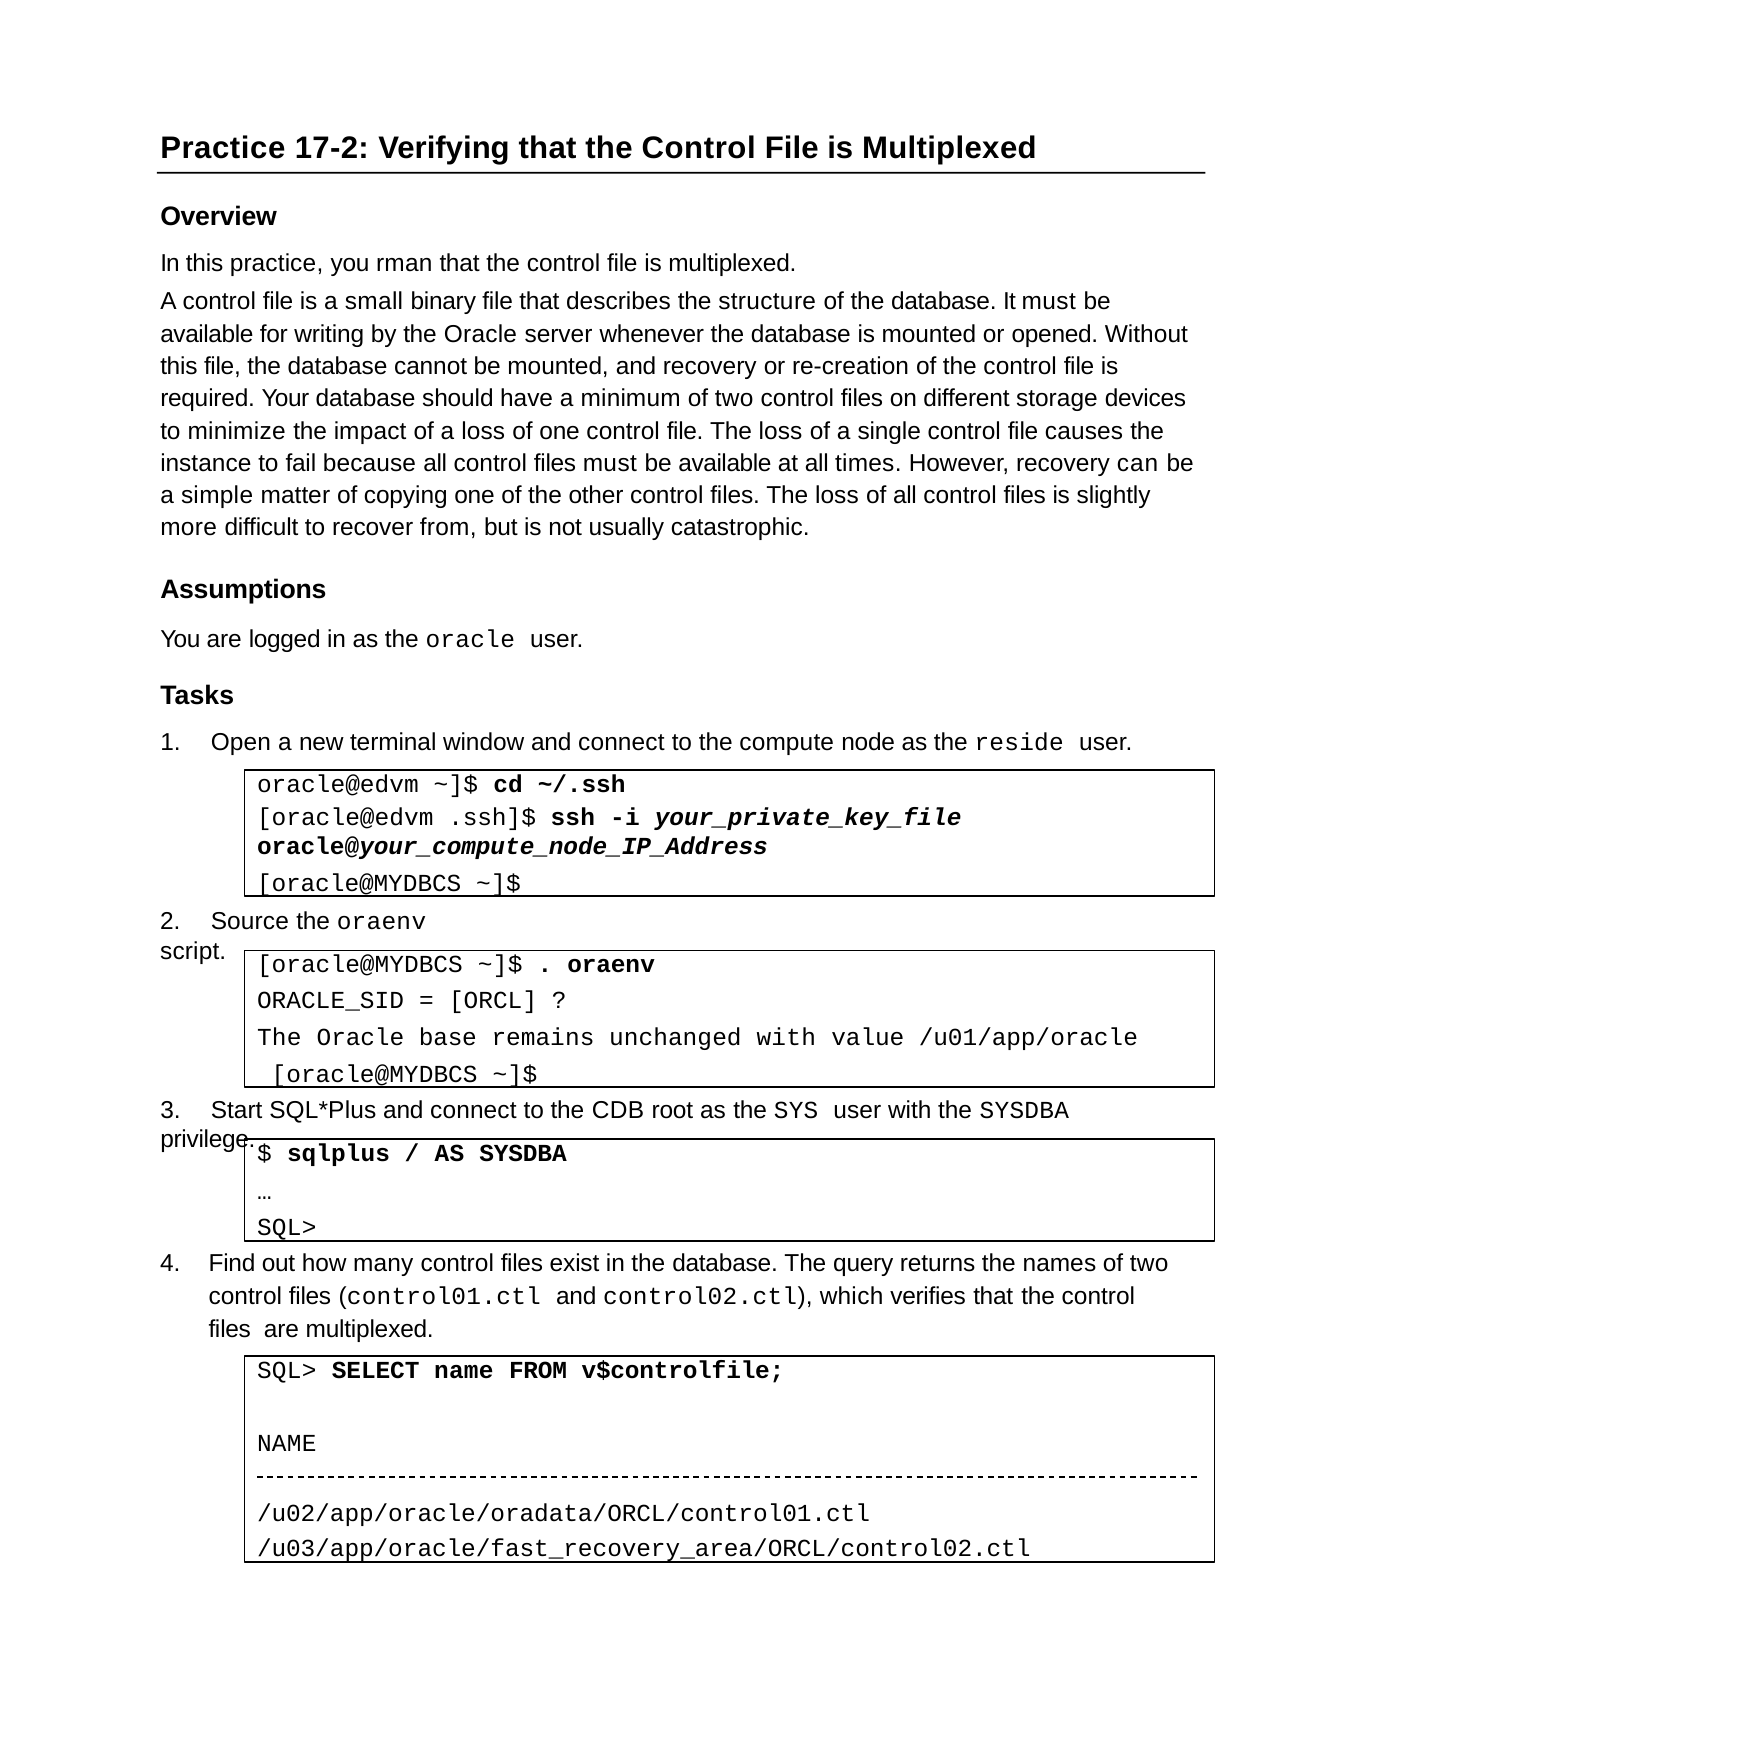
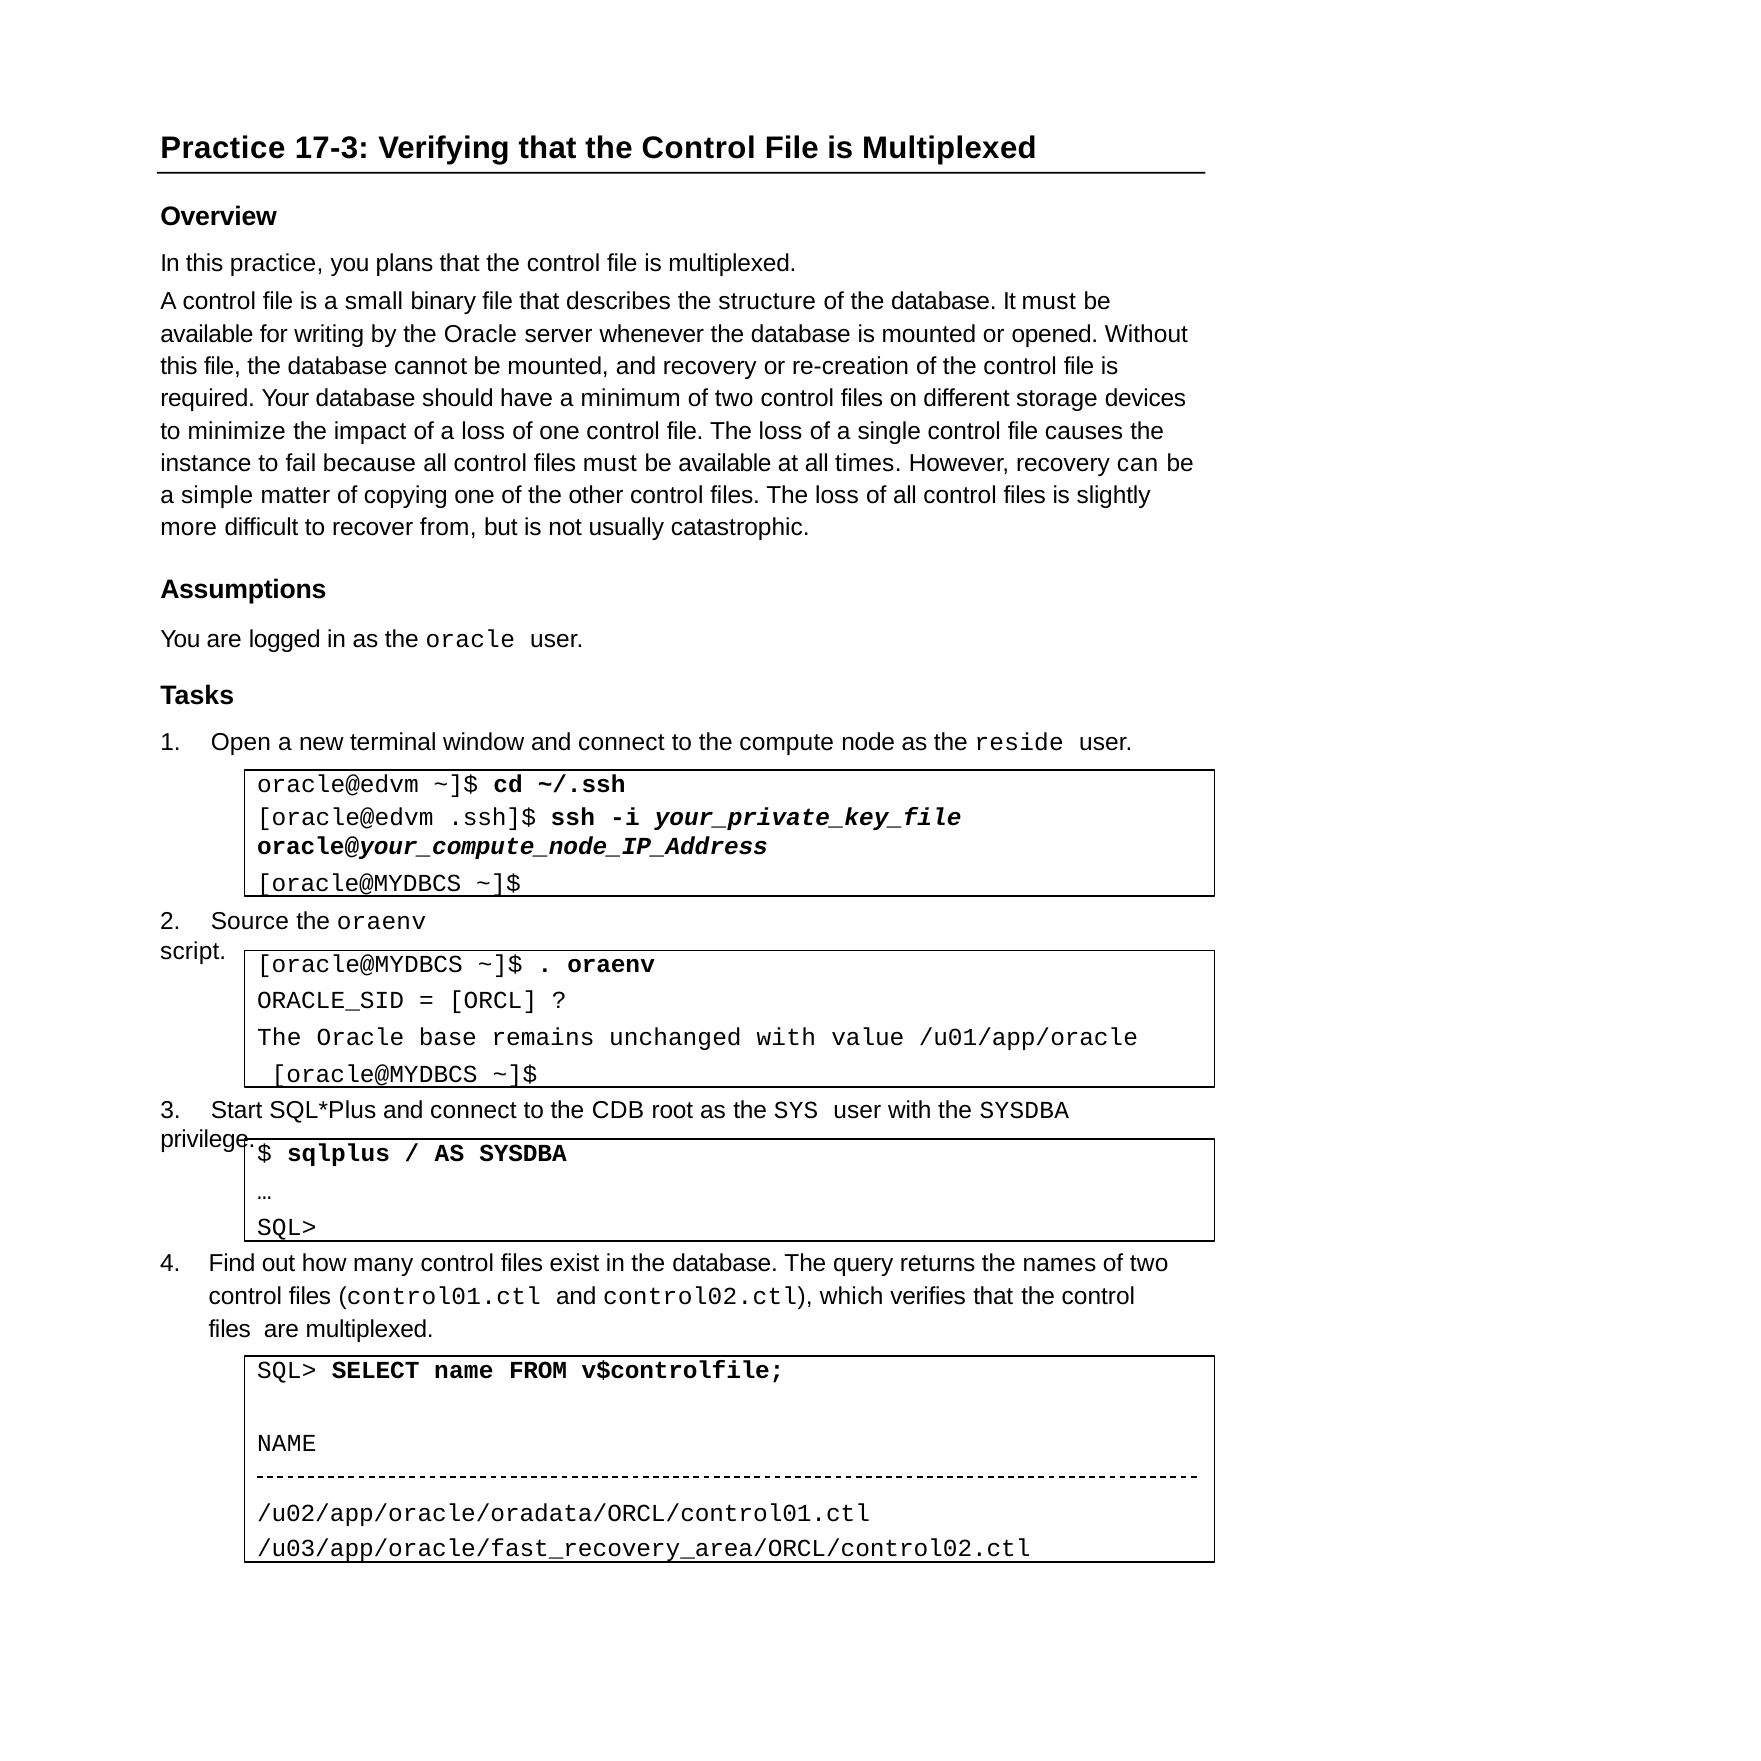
17-2: 17-2 -> 17-3
rman: rman -> plans
